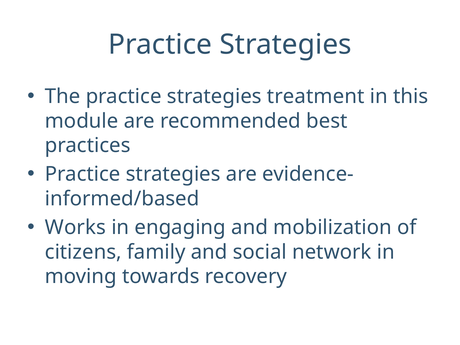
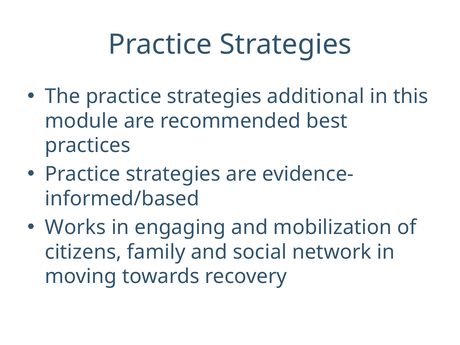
treatment: treatment -> additional
